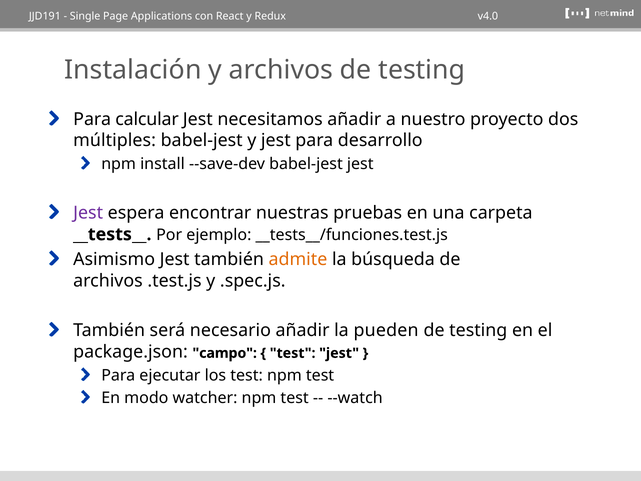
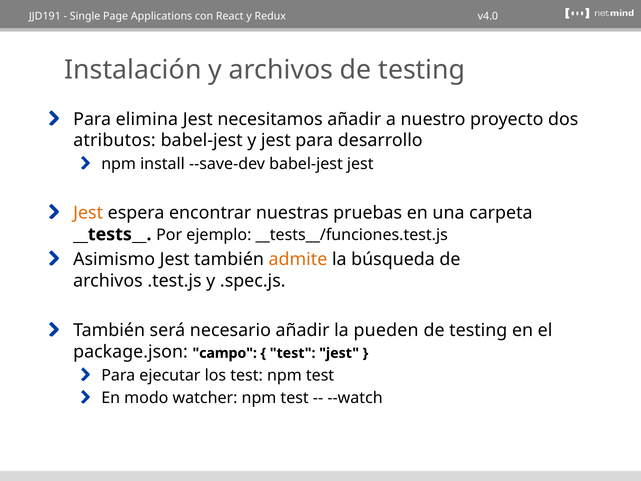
calcular: calcular -> elimina
múltiples: múltiples -> atributos
Jest at (88, 213) colour: purple -> orange
